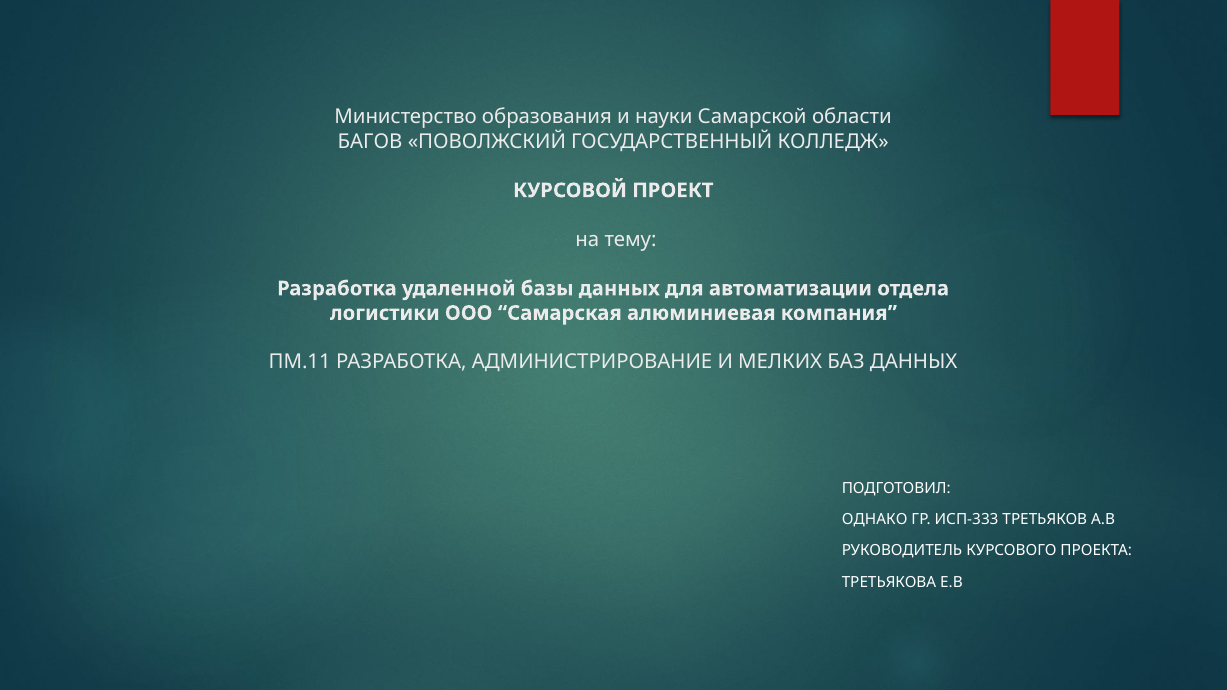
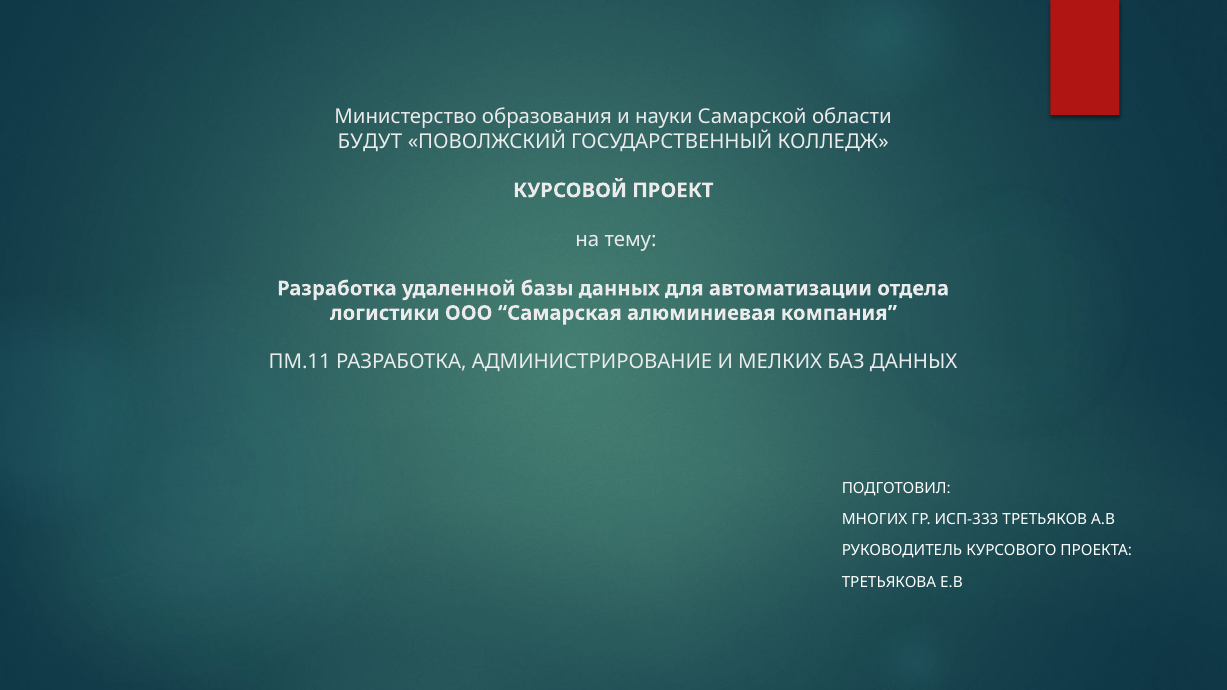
БАГОВ: БАГОВ -> БУДУТ
ОДНАКО: ОДНАКО -> МНОГИХ
